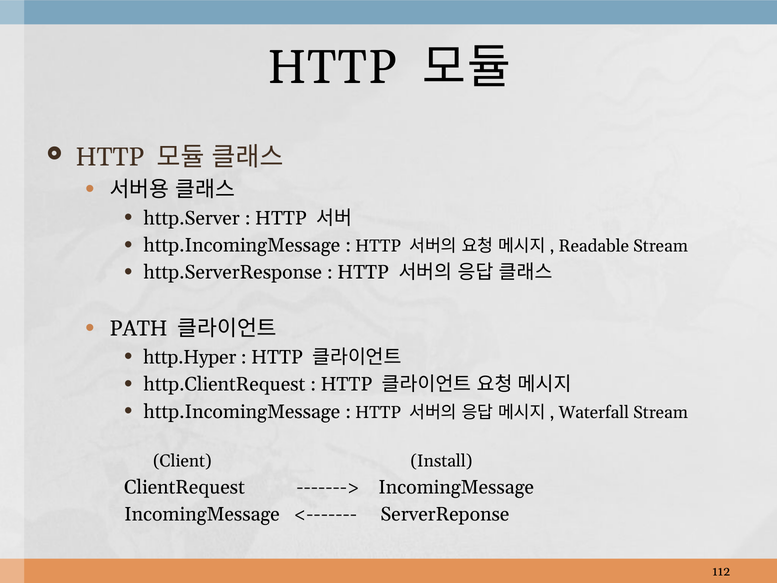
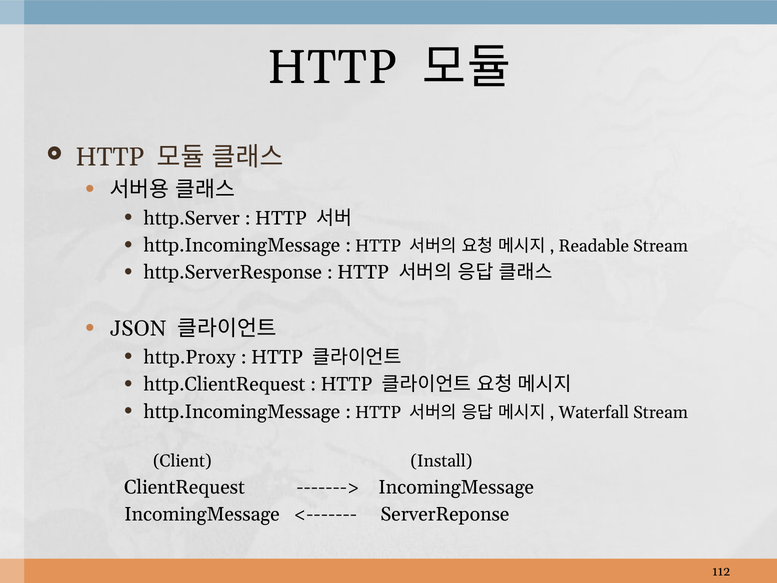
PATH: PATH -> JSON
http.Hyper: http.Hyper -> http.Proxy
